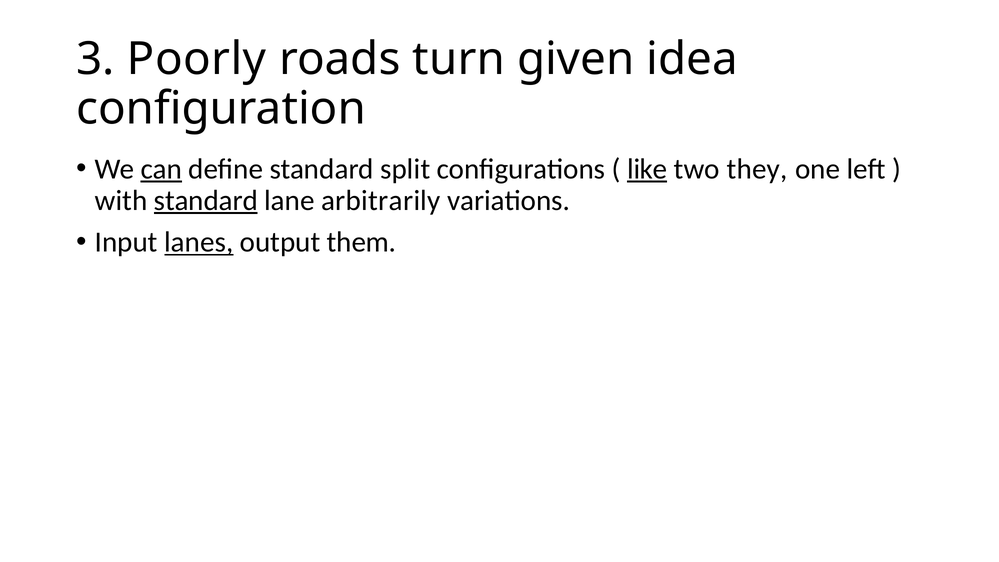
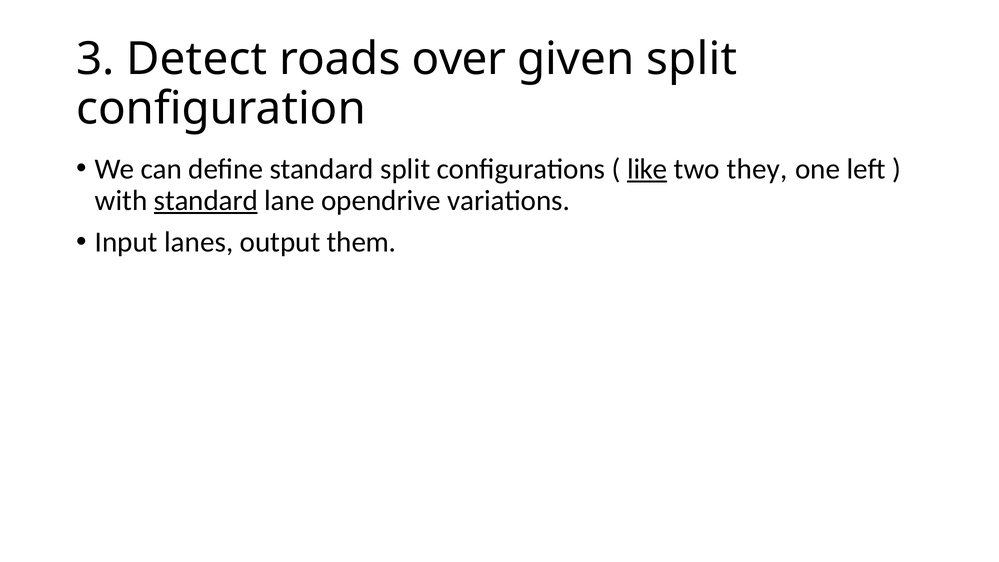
Poorly: Poorly -> Detect
turn: turn -> over
given idea: idea -> split
can underline: present -> none
arbitrarily: arbitrarily -> opendrive
lanes underline: present -> none
